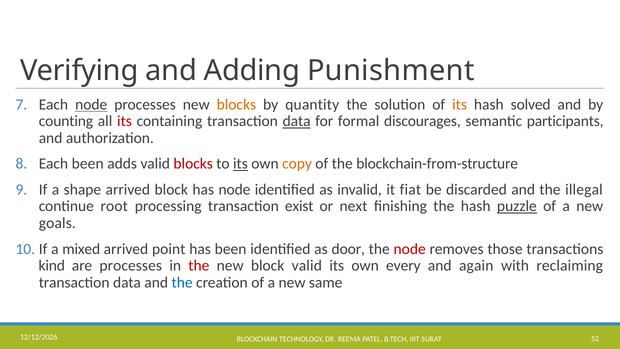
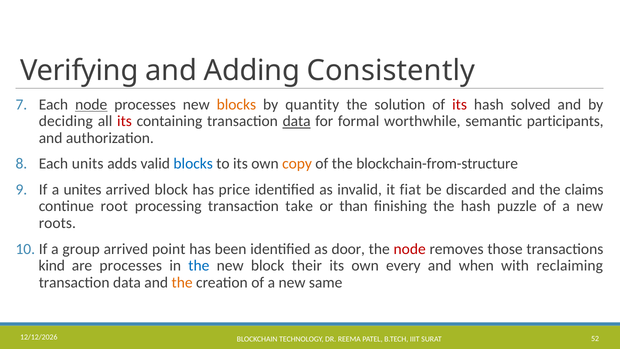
Punishment: Punishment -> Consistently
its at (460, 104) colour: orange -> red
counting: counting -> deciding
discourages: discourages -> worthwhile
Each been: been -> units
blocks at (193, 164) colour: red -> blue
its at (240, 164) underline: present -> none
shape: shape -> unites
has node: node -> price
illegal: illegal -> claims
exist: exist -> take
next: next -> than
puzzle underline: present -> none
goals: goals -> roots
mixed: mixed -> group
the at (199, 265) colour: red -> blue
block valid: valid -> their
again: again -> when
the at (182, 282) colour: blue -> orange
